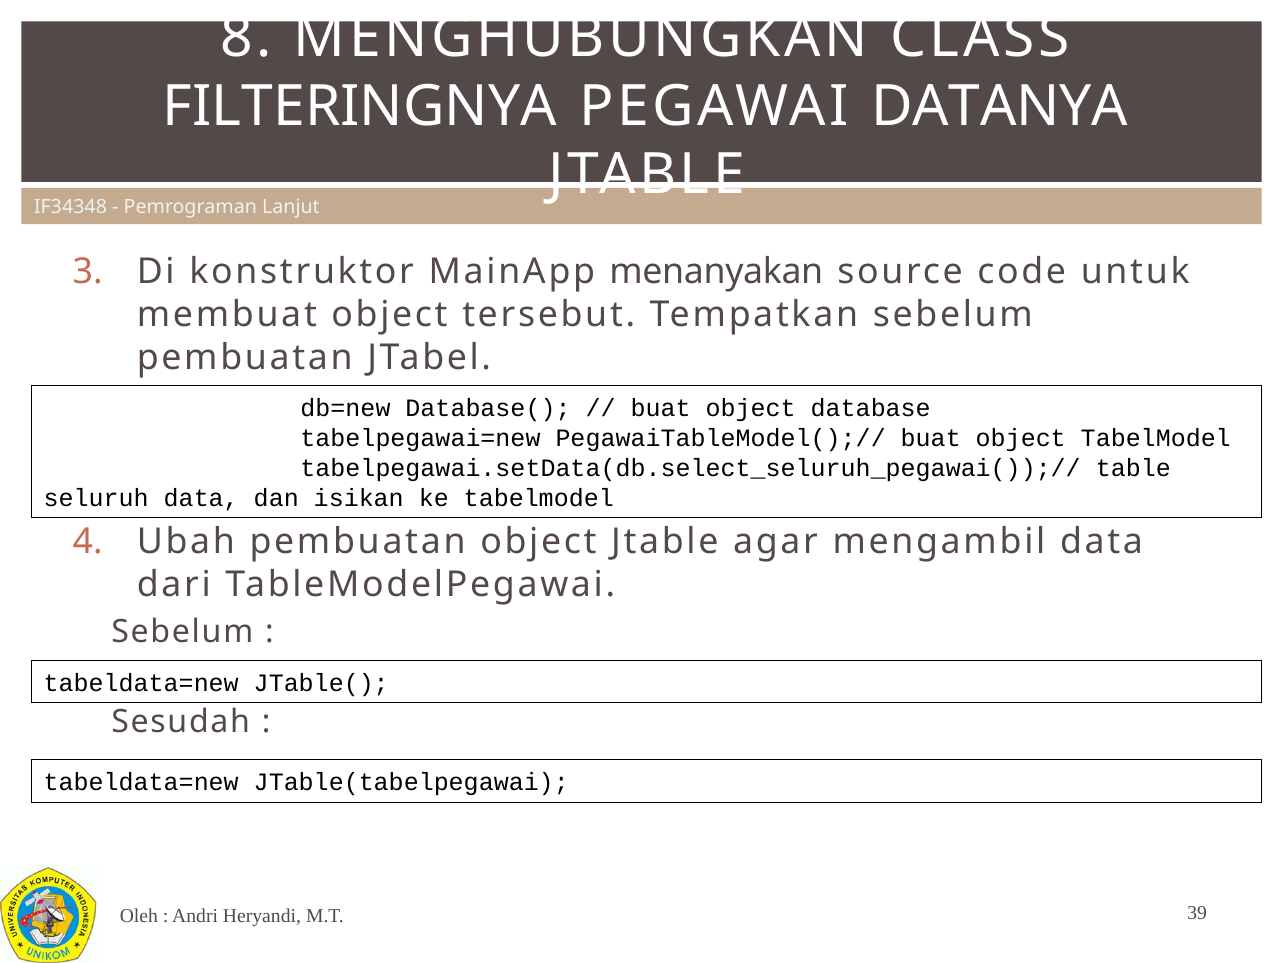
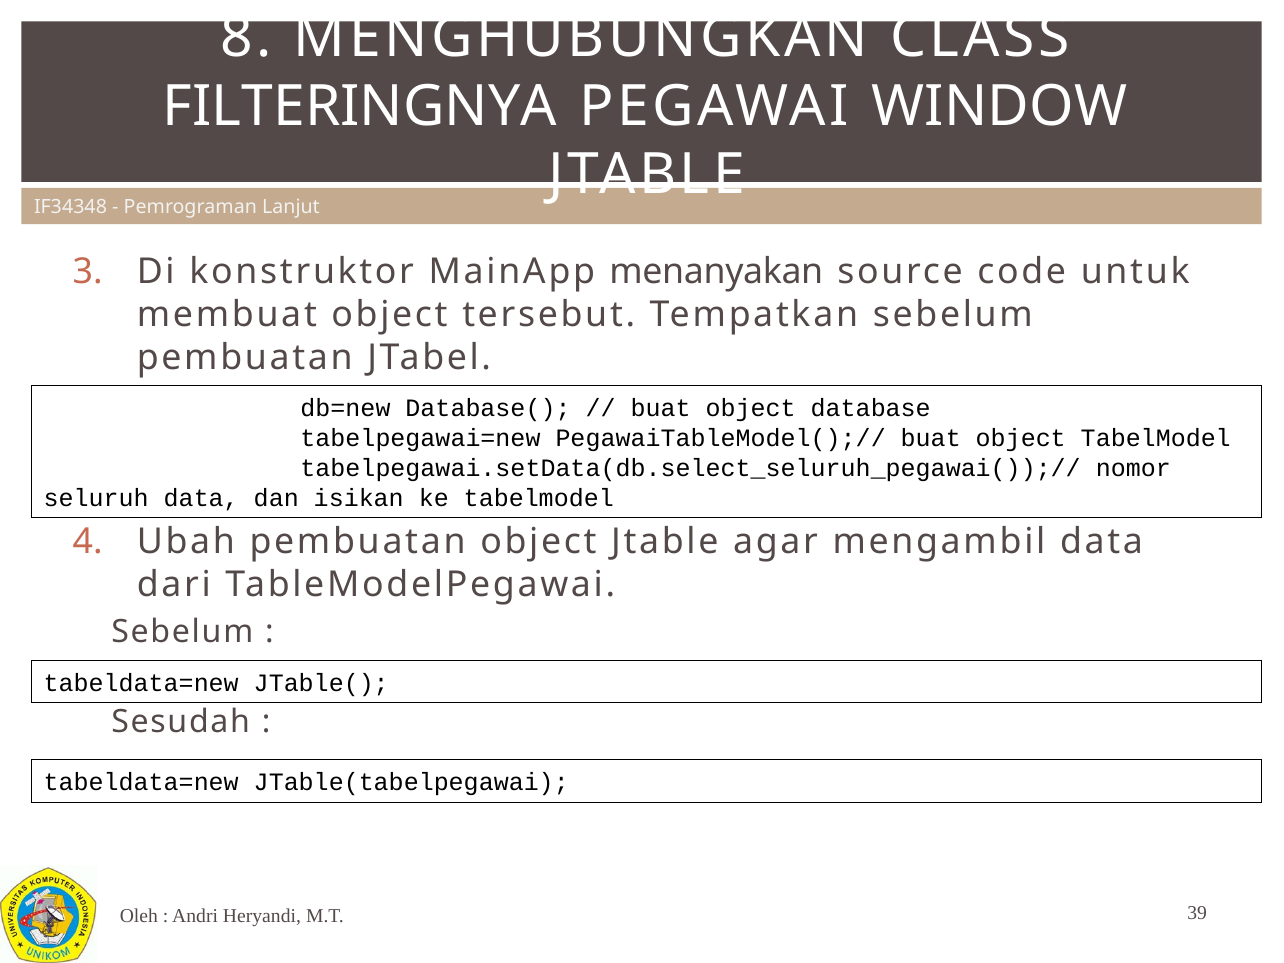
DATANYA: DATANYA -> WINDOW
table: table -> nomor
